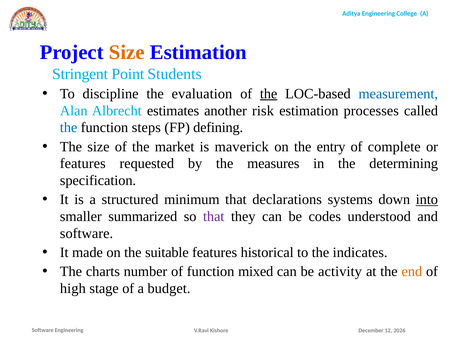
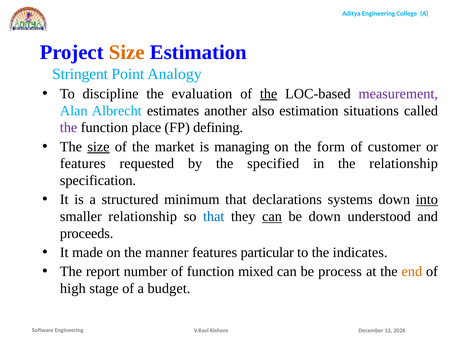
Students: Students -> Analogy
measurement colour: blue -> purple
risk: risk -> also
processes: processes -> situations
the at (69, 128) colour: blue -> purple
steps: steps -> place
size at (98, 147) underline: none -> present
maverick: maverick -> managing
entry: entry -> form
complete: complete -> customer
measures: measures -> specified
the determining: determining -> relationship
smaller summarized: summarized -> relationship
that at (214, 217) colour: purple -> blue
can at (272, 217) underline: none -> present
be codes: codes -> down
software at (87, 234): software -> proceeds
suitable: suitable -> manner
historical: historical -> particular
charts: charts -> report
activity: activity -> process
